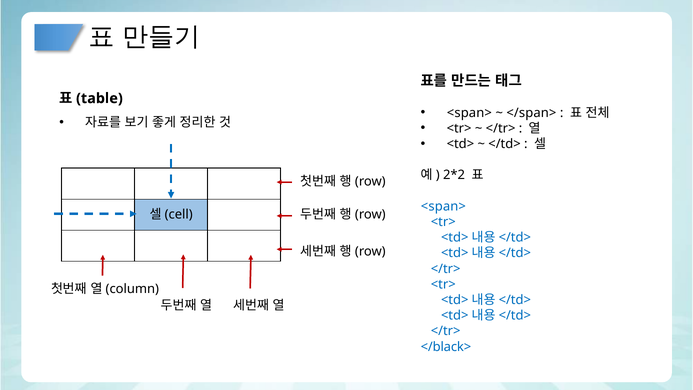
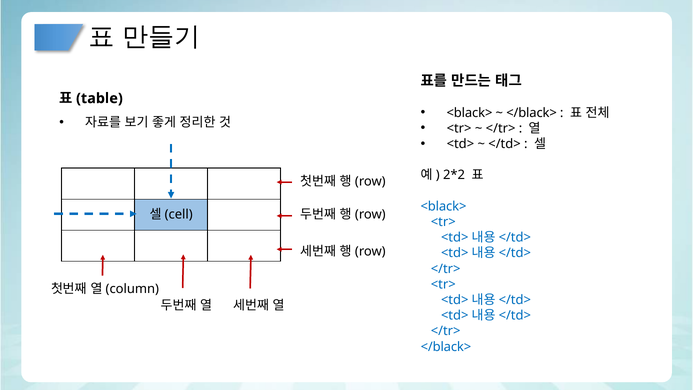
<span> at (469, 113): <span> -> <black>
</span> at (531, 113): </span> -> </black>
<span> at (443, 206): <span> -> <black>
